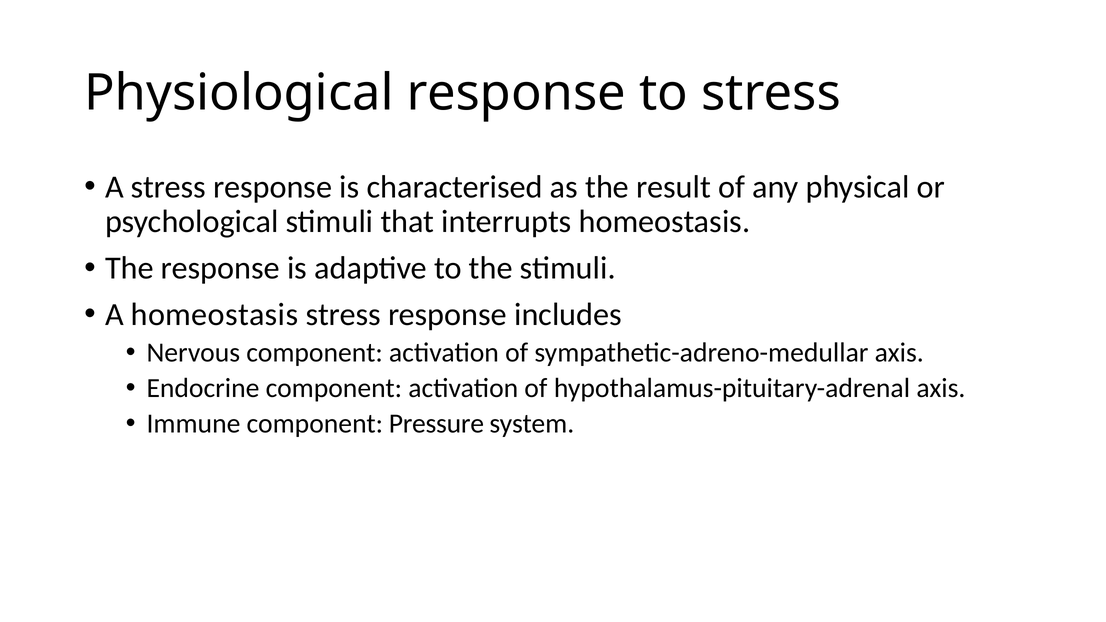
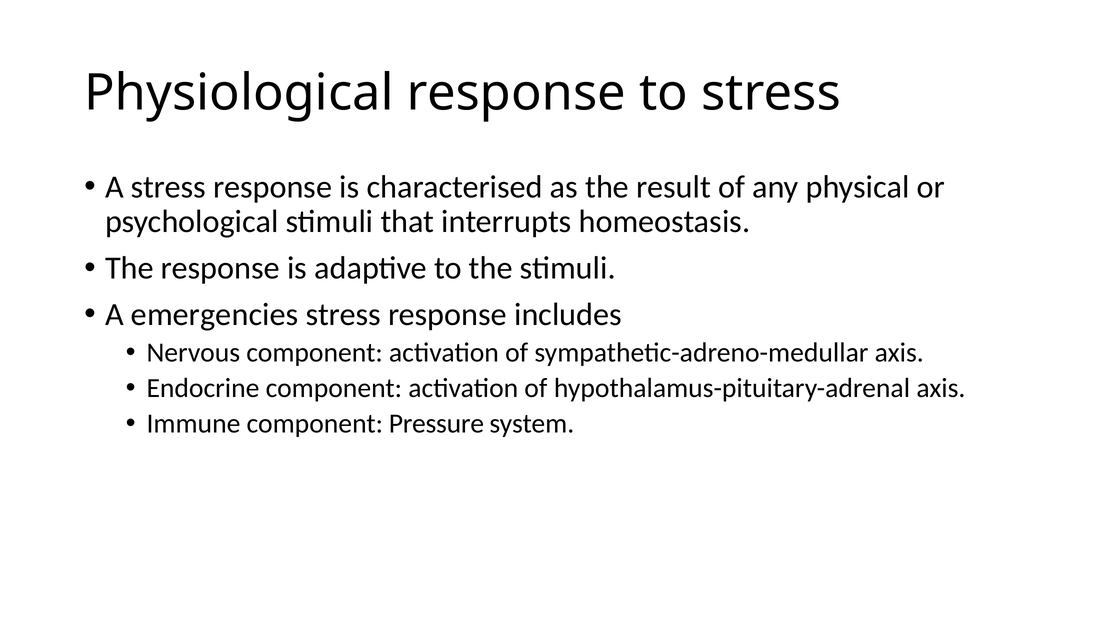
A homeostasis: homeostasis -> emergencies
